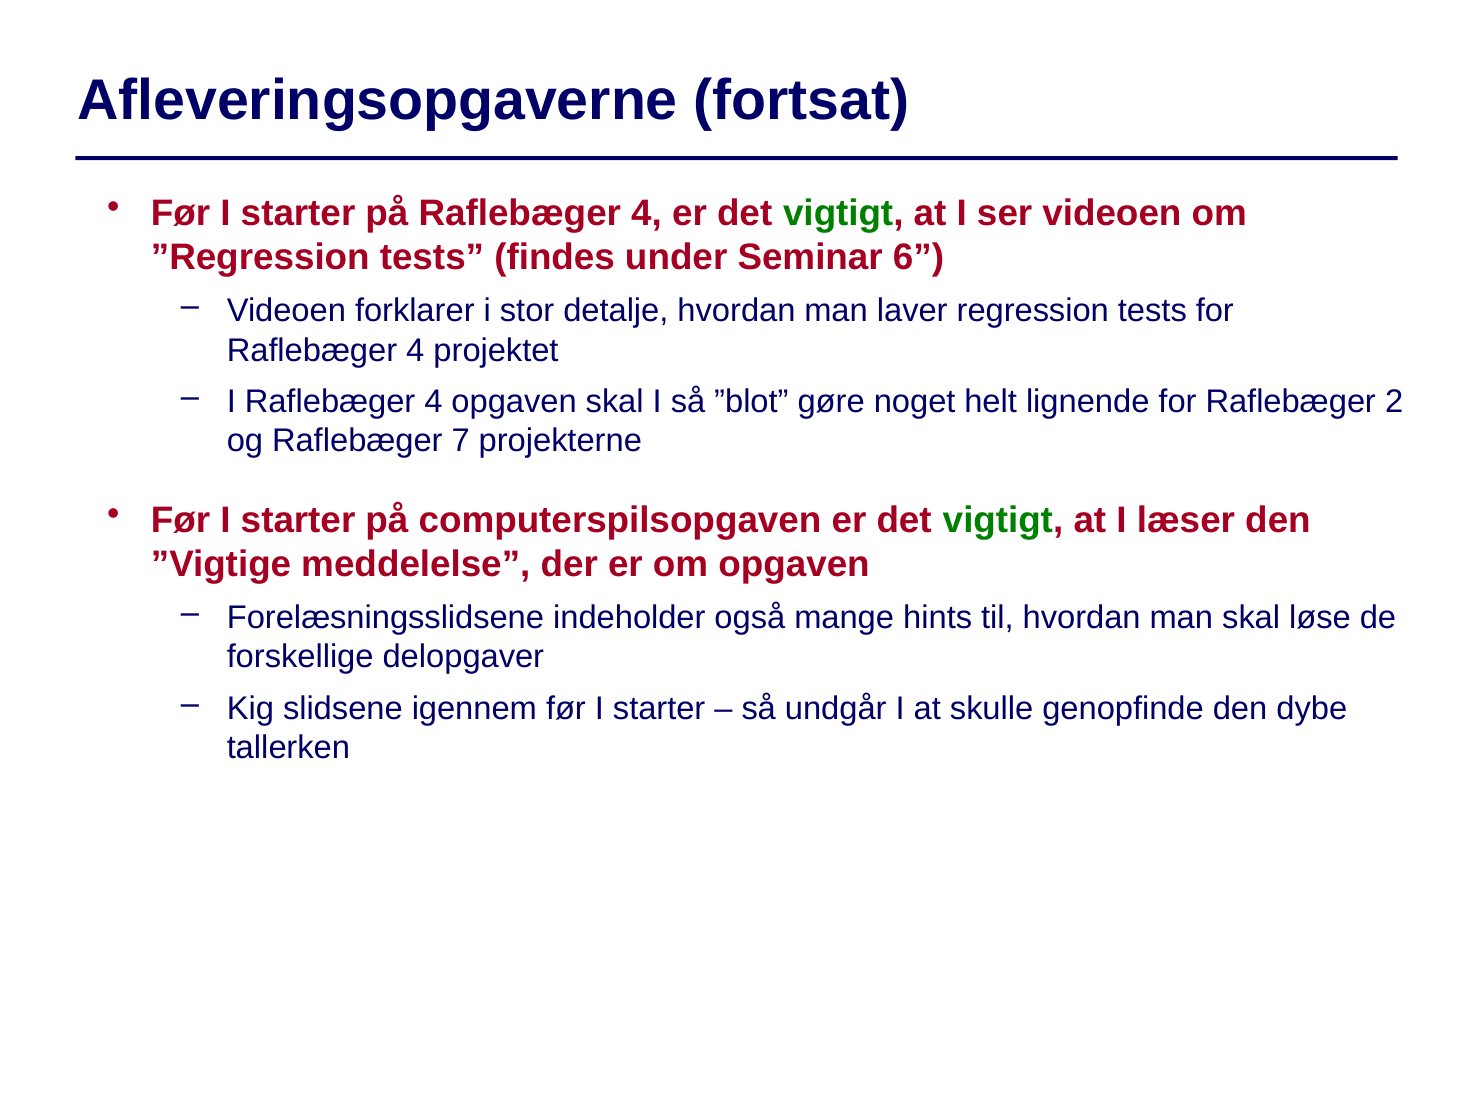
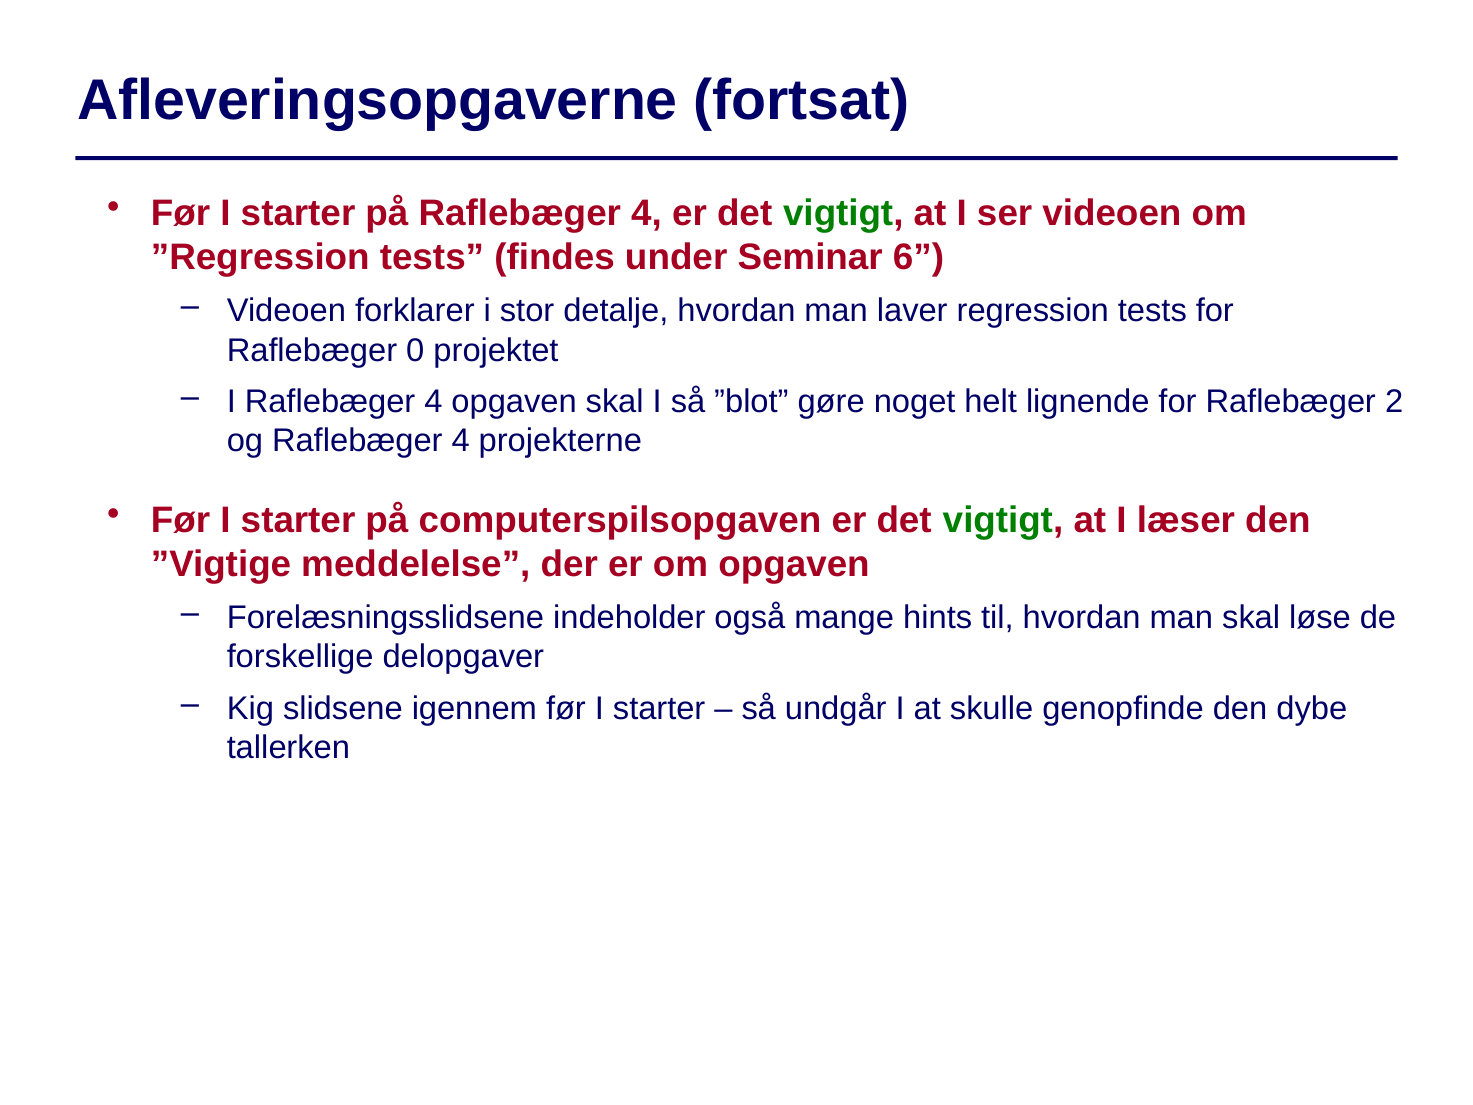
4 at (415, 350): 4 -> 0
og Raflebæger 7: 7 -> 4
